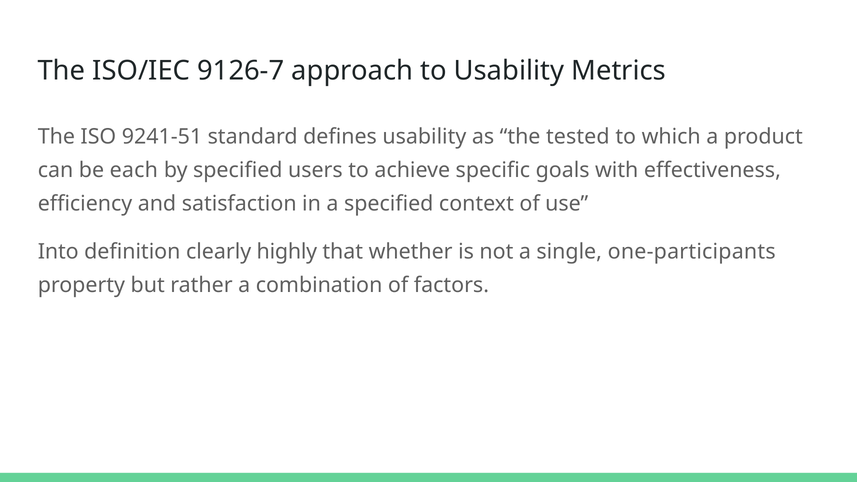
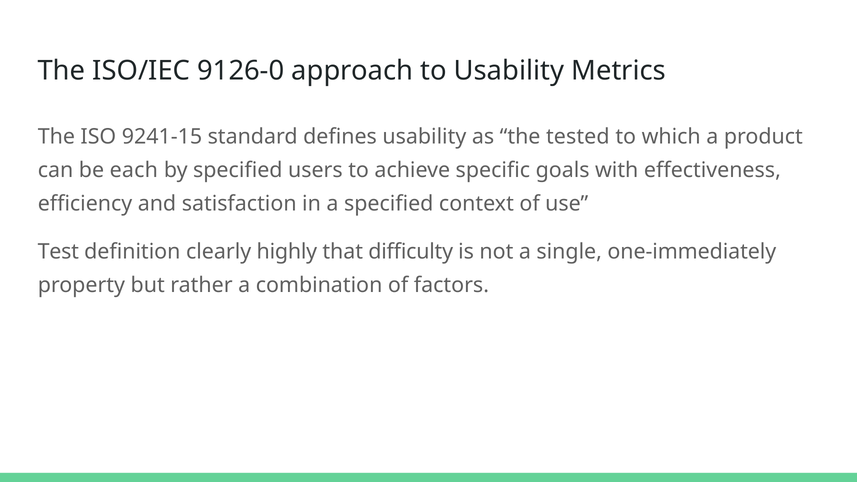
9126-7: 9126-7 -> 9126-0
9241-51: 9241-51 -> 9241-15
Into: Into -> Test
whether: whether -> difficulty
one-participants: one-participants -> one-immediately
